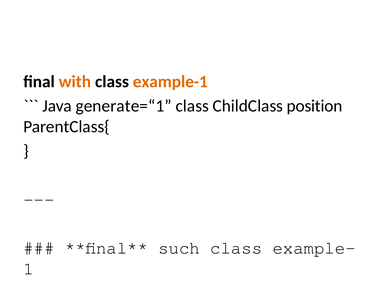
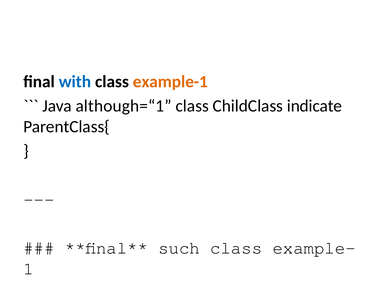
with colour: orange -> blue
generate=“1: generate=“1 -> although=“1
position: position -> indicate
